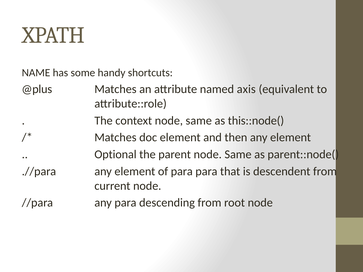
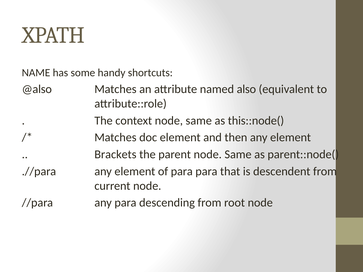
@plus: @plus -> @also
axis: axis -> also
Optional: Optional -> Brackets
